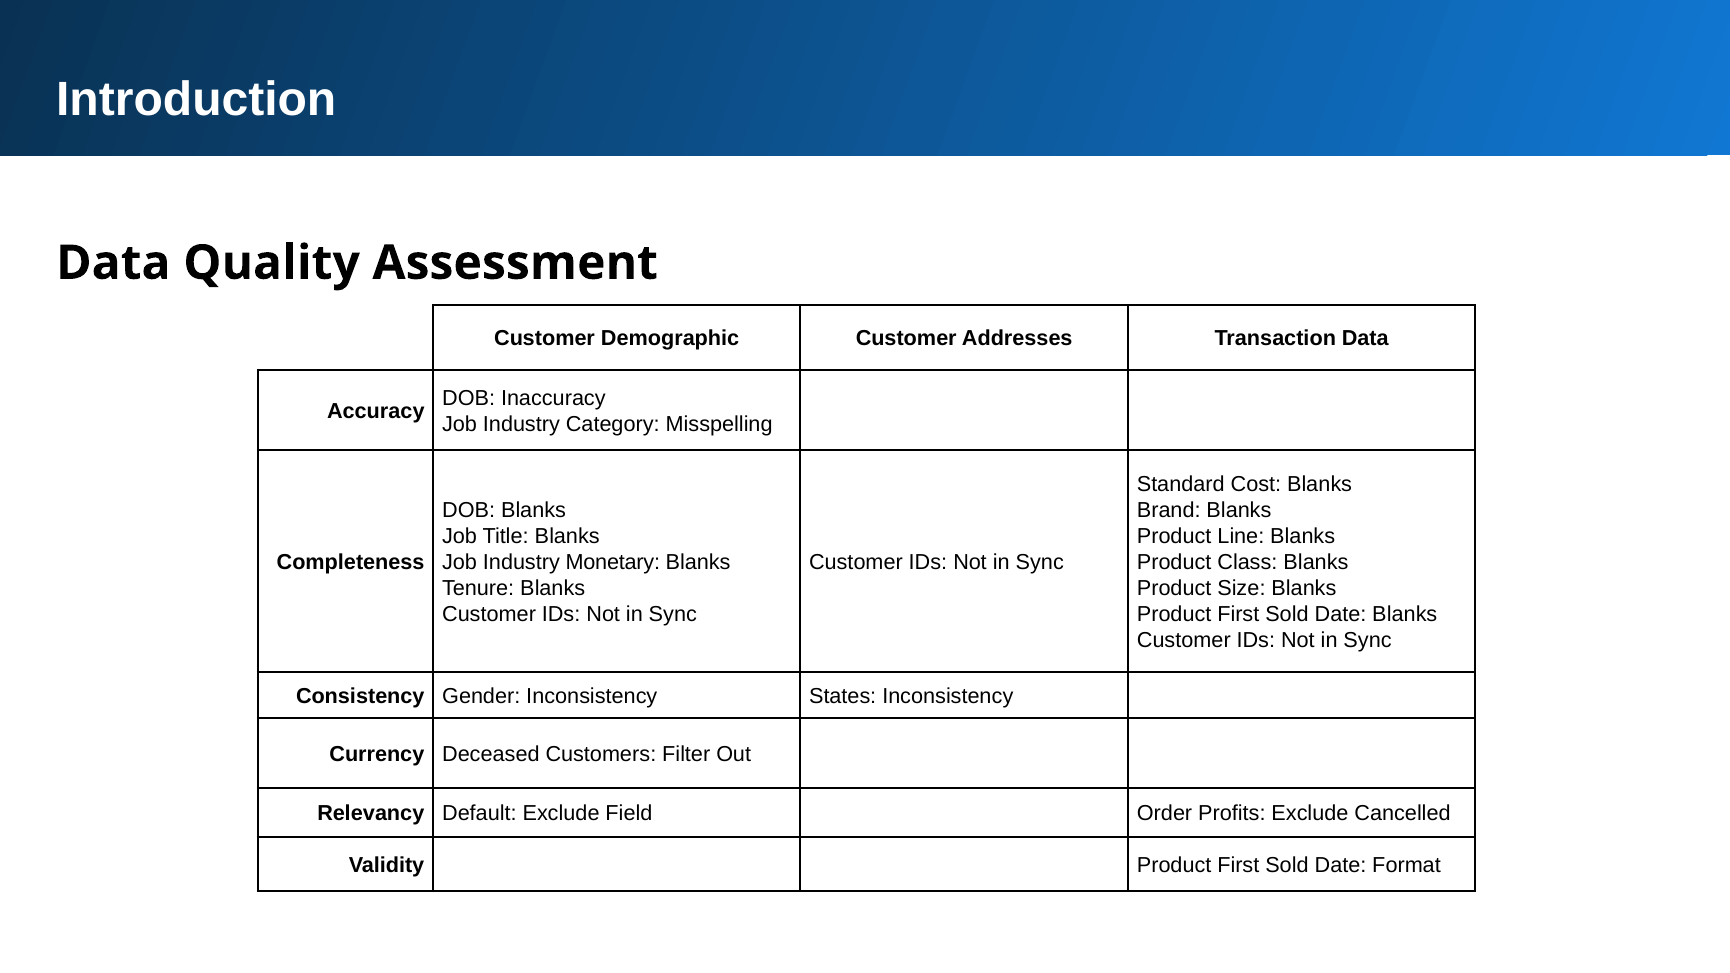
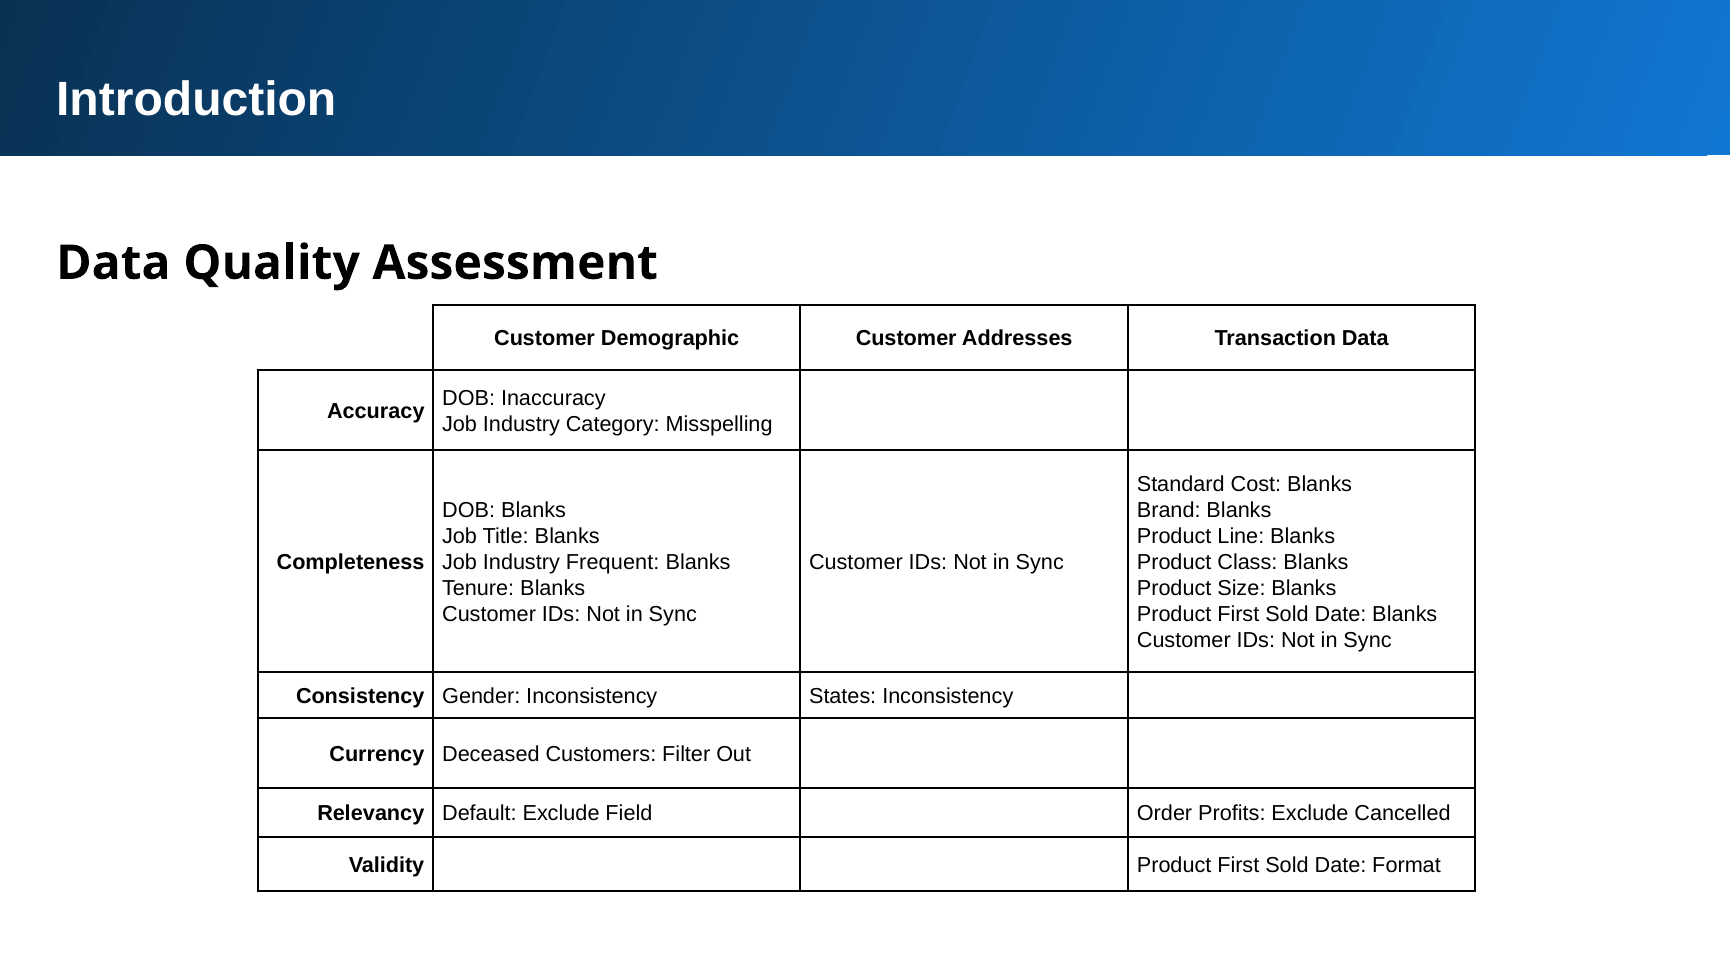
Monetary: Monetary -> Frequent
